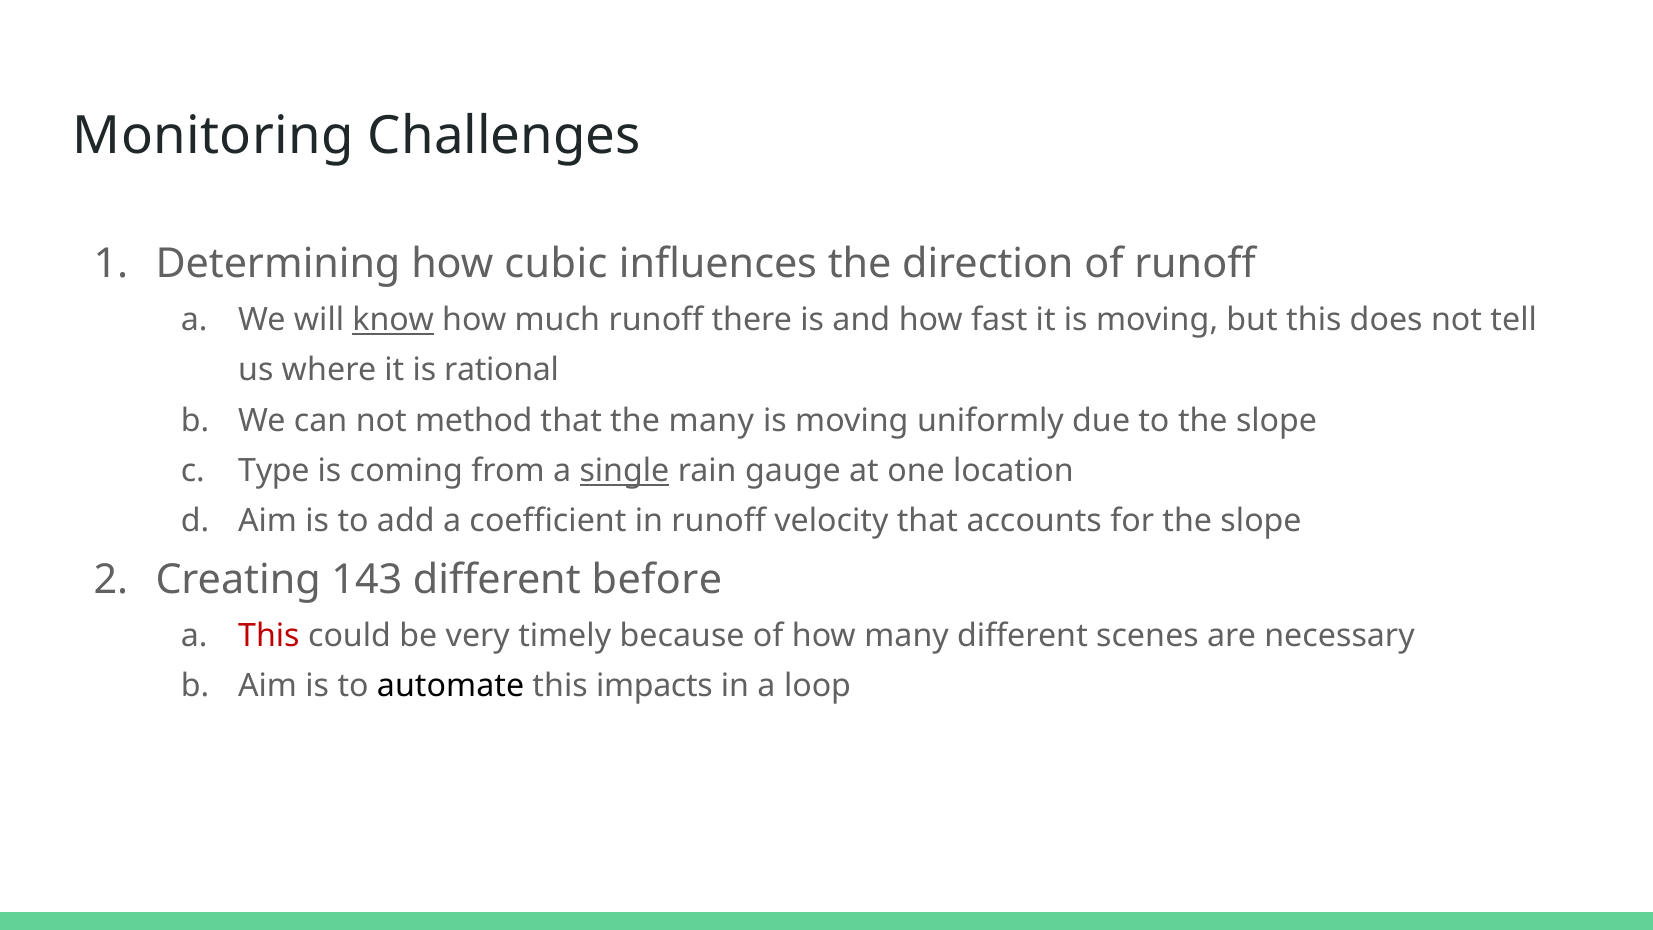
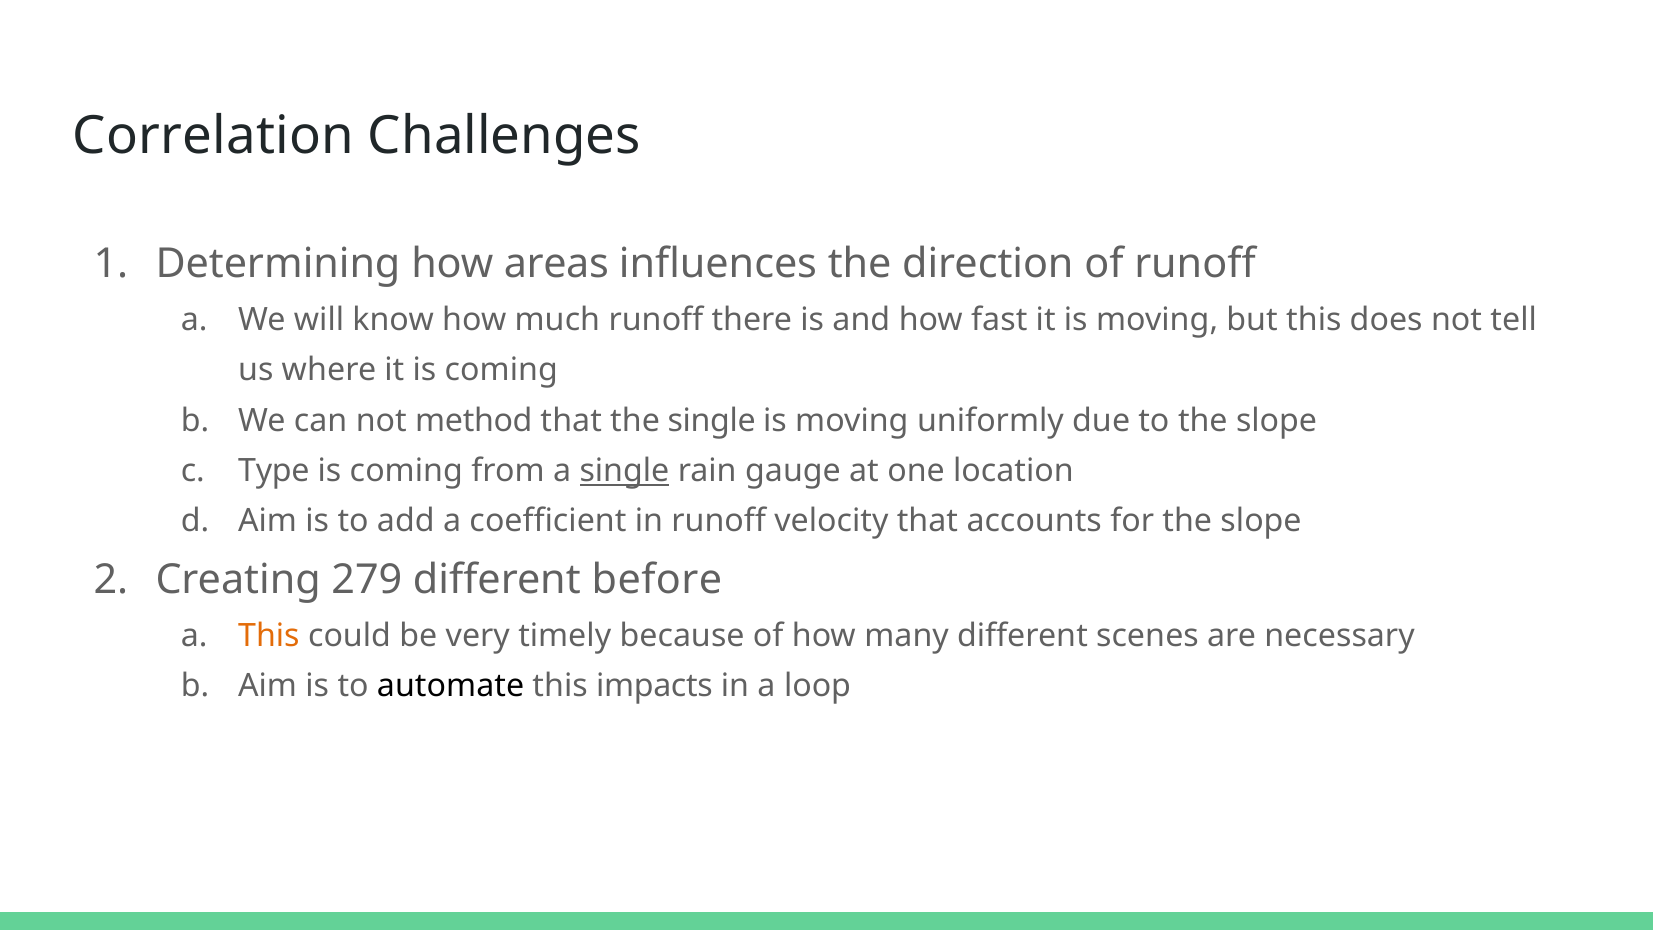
Monitoring: Monitoring -> Correlation
cubic: cubic -> areas
know underline: present -> none
it is rational: rational -> coming
the many: many -> single
143: 143 -> 279
This at (269, 636) colour: red -> orange
